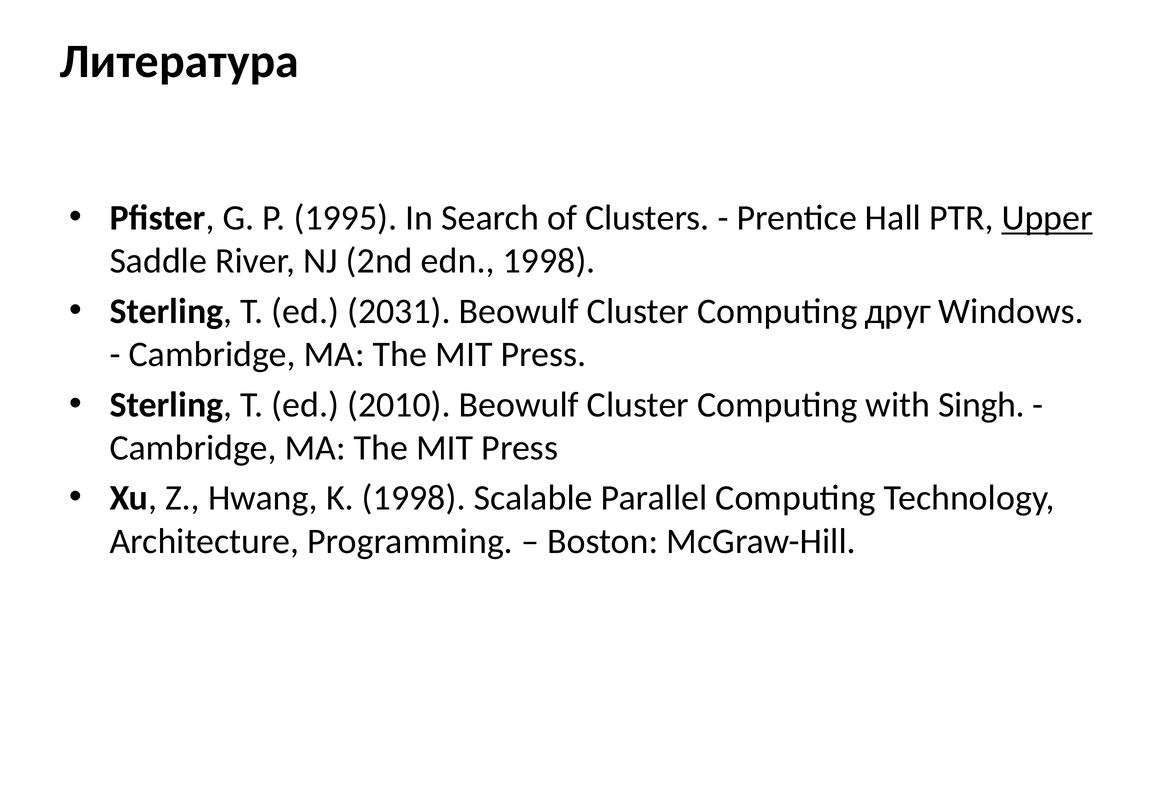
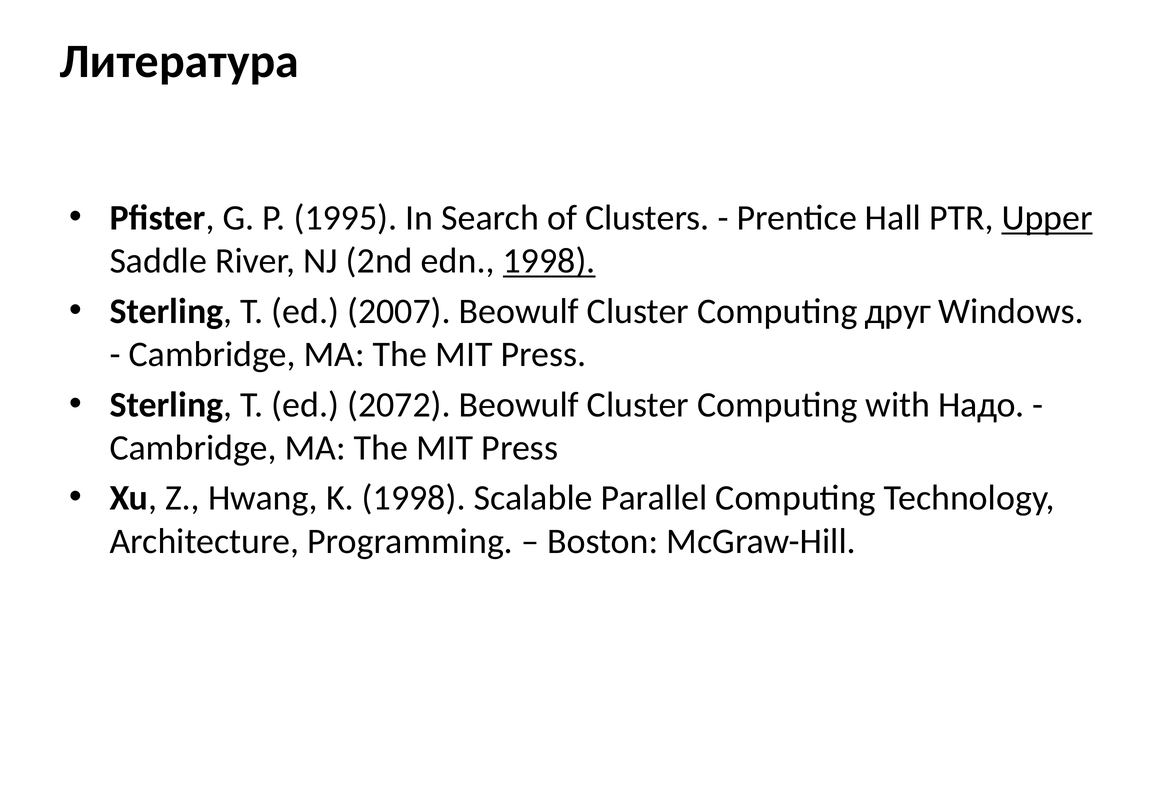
1998 at (549, 261) underline: none -> present
2031: 2031 -> 2007
2010: 2010 -> 2072
Singh: Singh -> Надо
